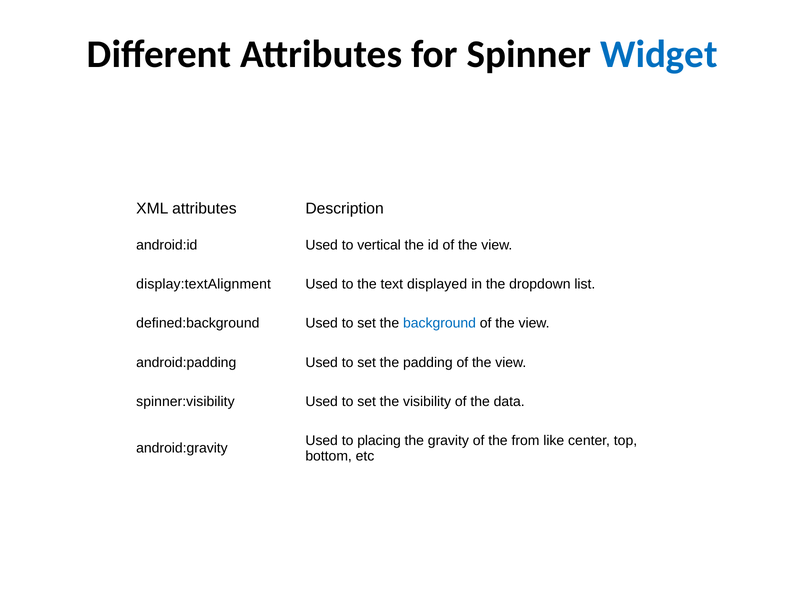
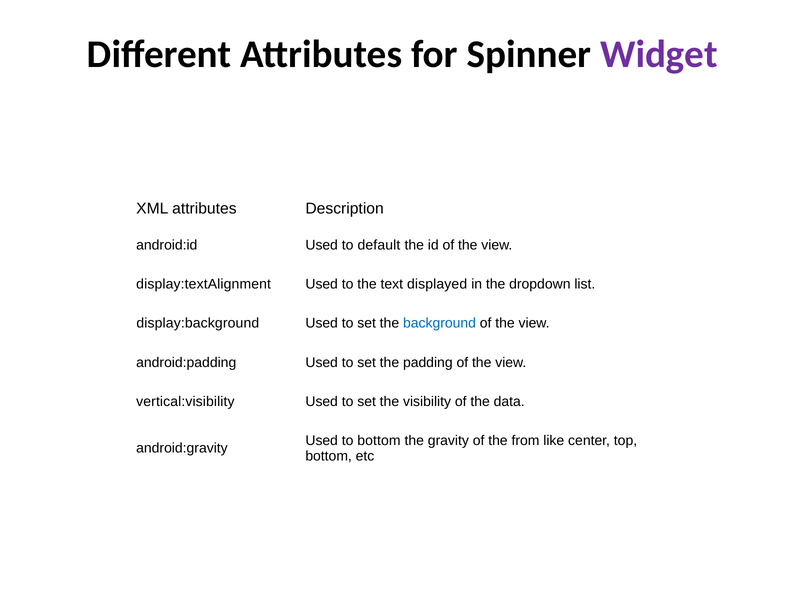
Widget colour: blue -> purple
vertical: vertical -> default
defined:background: defined:background -> display:background
spinner:visibility: spinner:visibility -> vertical:visibility
to placing: placing -> bottom
